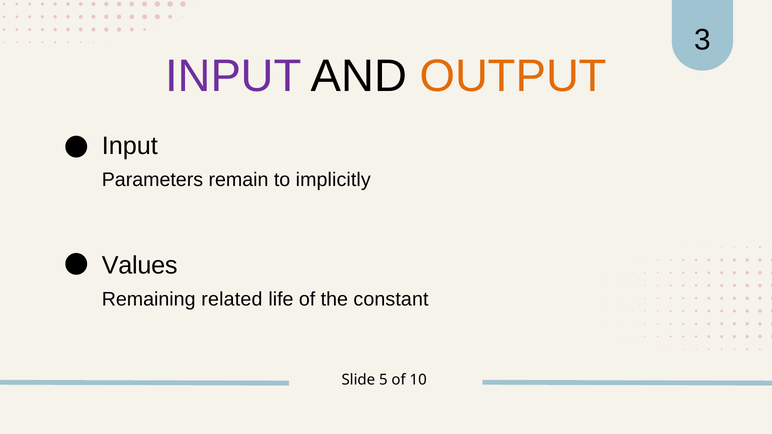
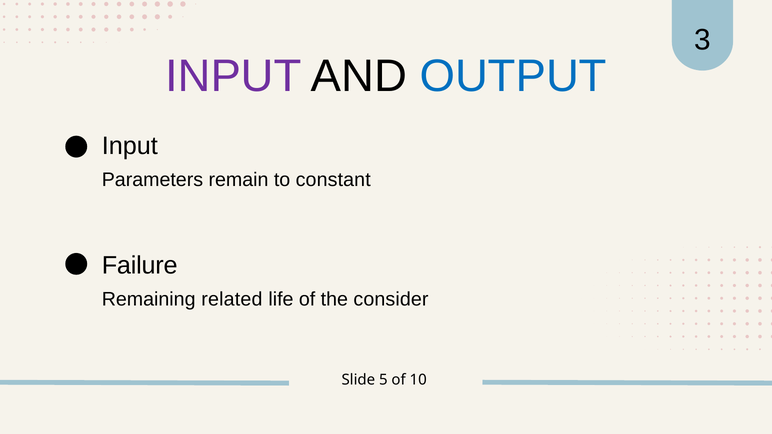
OUTPUT colour: orange -> blue
implicitly: implicitly -> constant
Values: Values -> Failure
constant: constant -> consider
